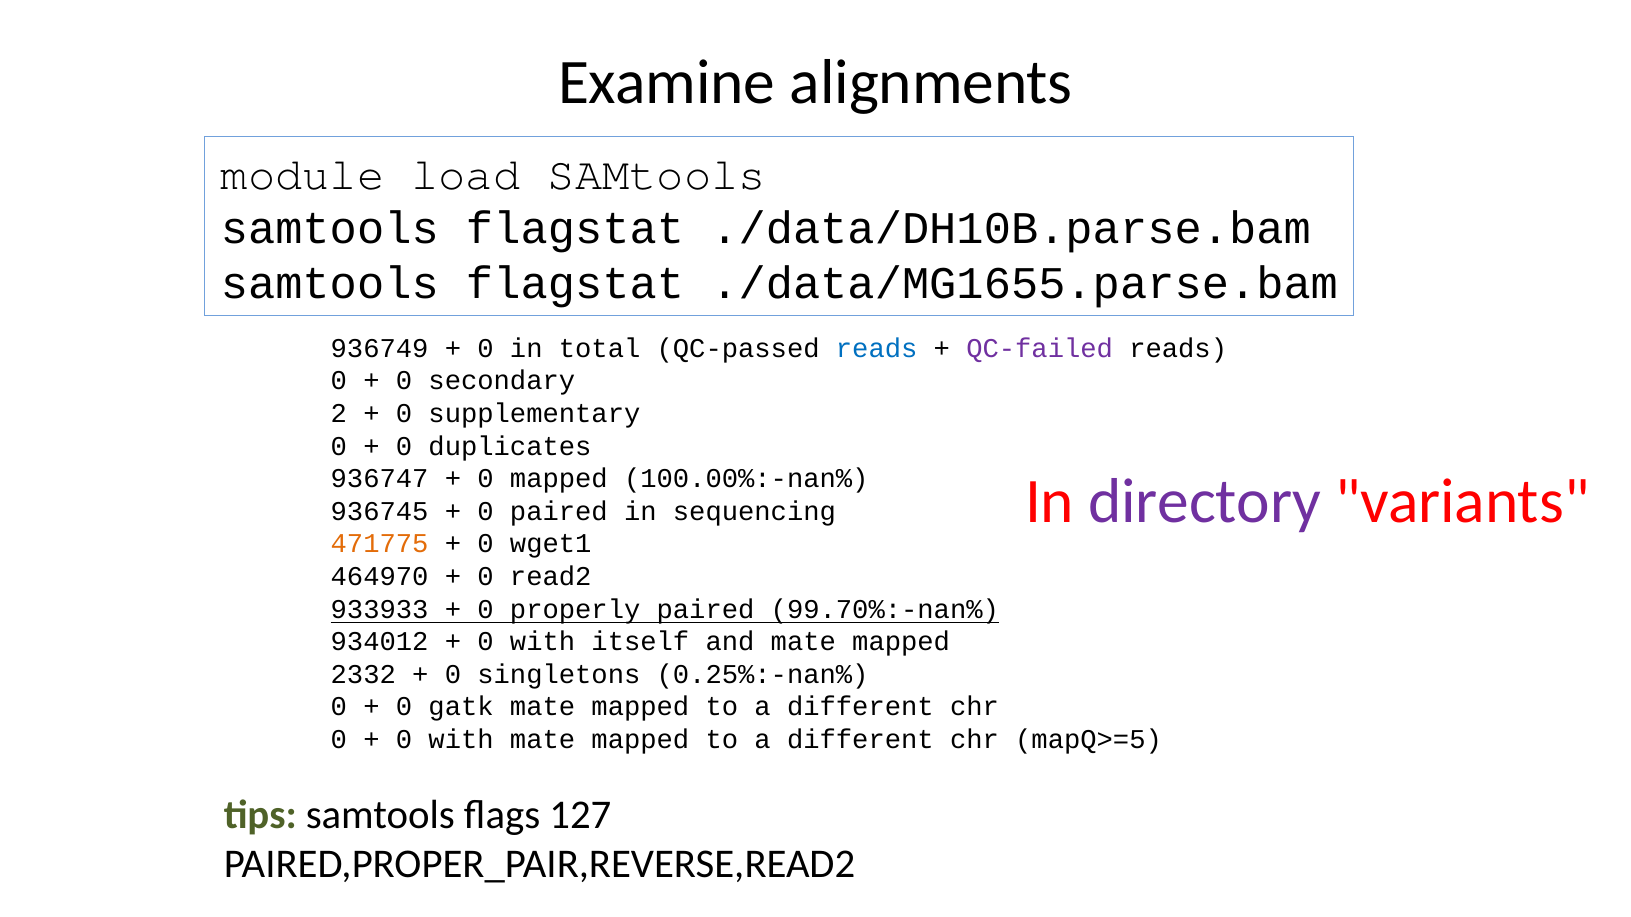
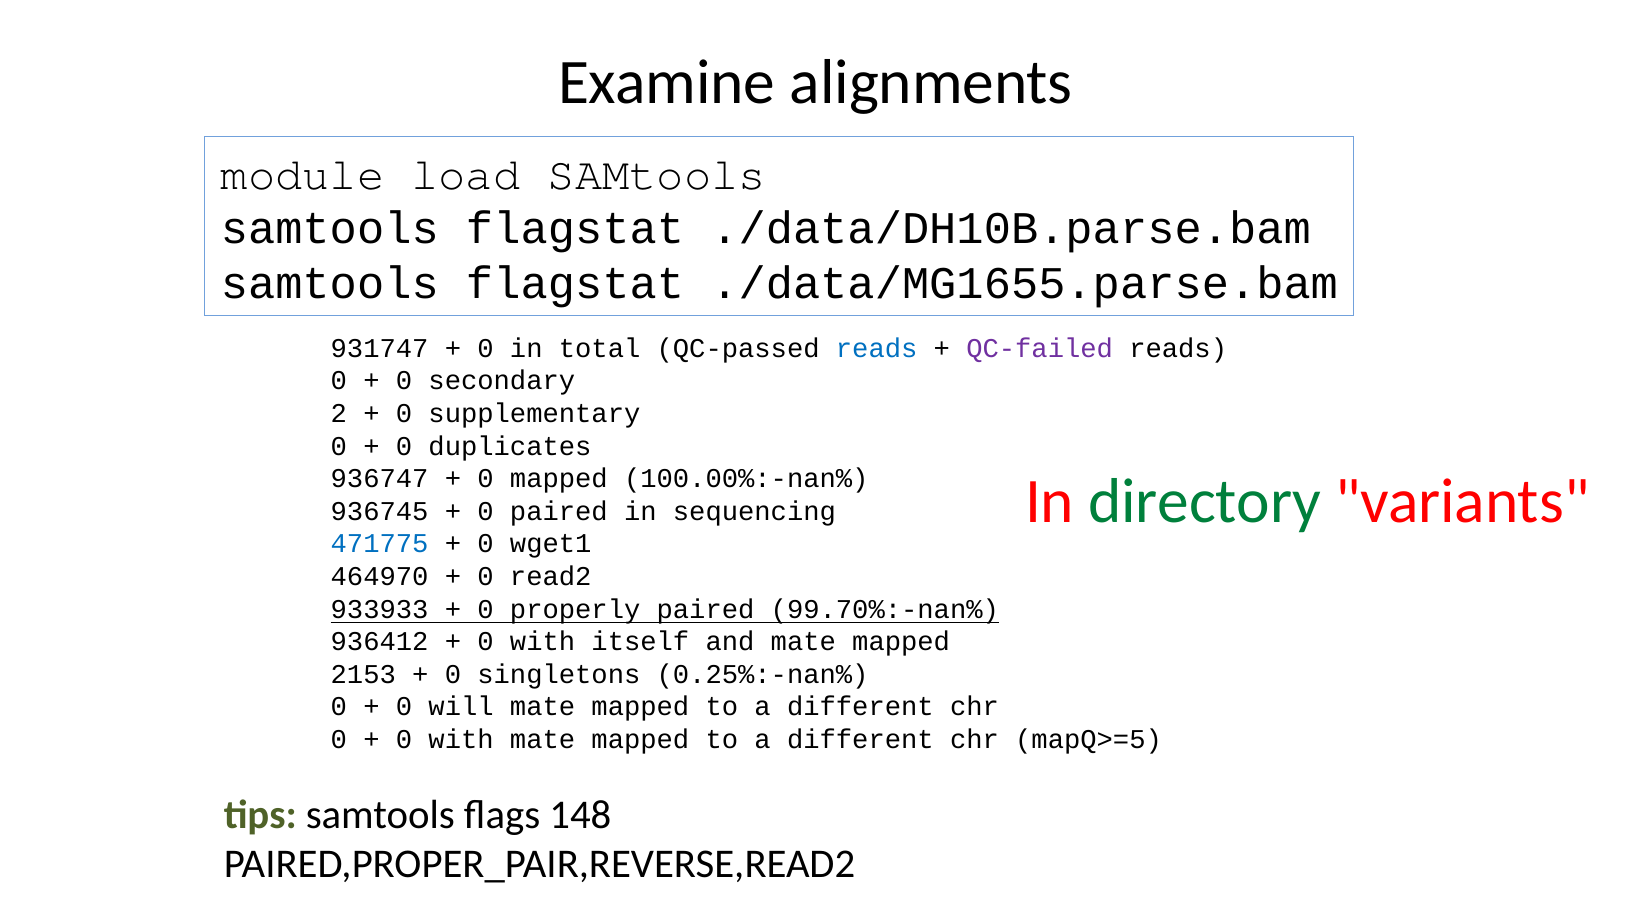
936749: 936749 -> 931747
directory colour: purple -> green
471775 colour: orange -> blue
934012: 934012 -> 936412
2332: 2332 -> 2153
gatk: gatk -> will
127: 127 -> 148
